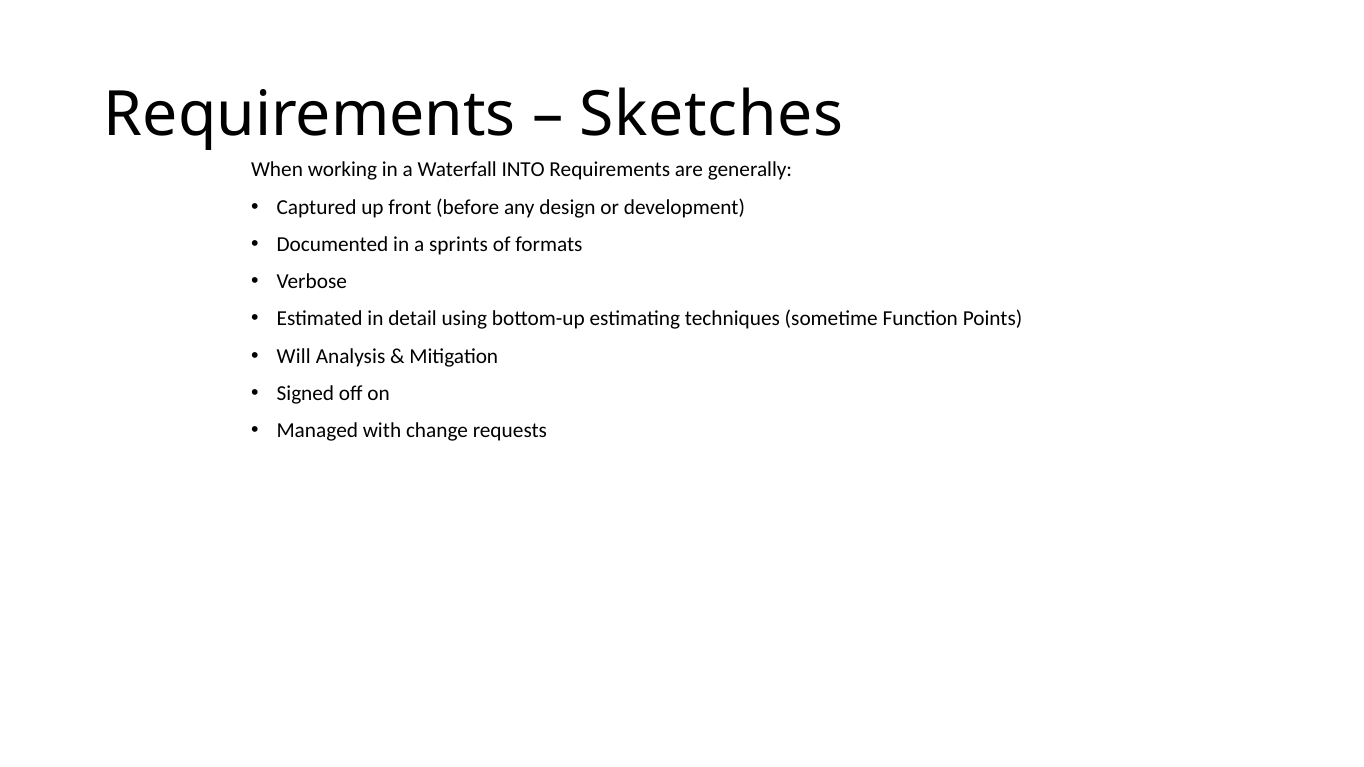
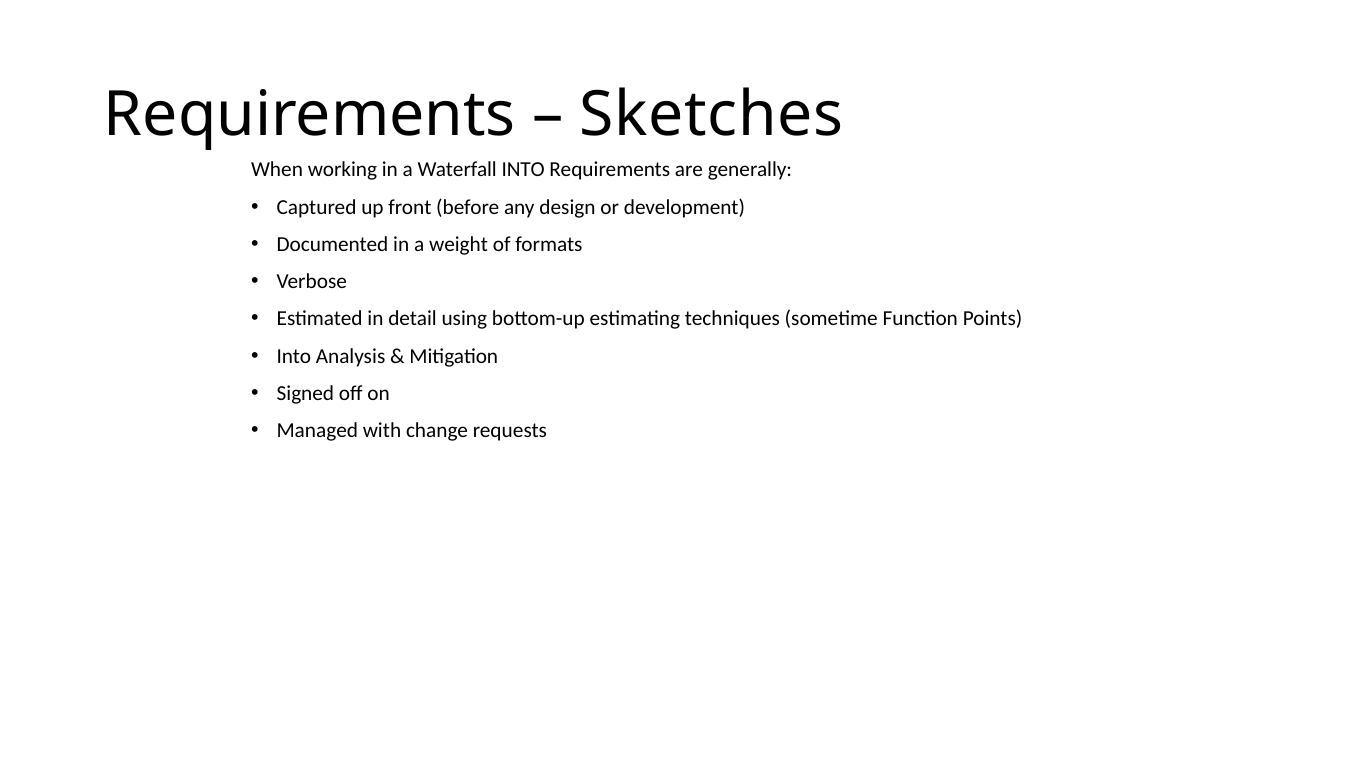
sprints: sprints -> weight
Will at (294, 356): Will -> Into
